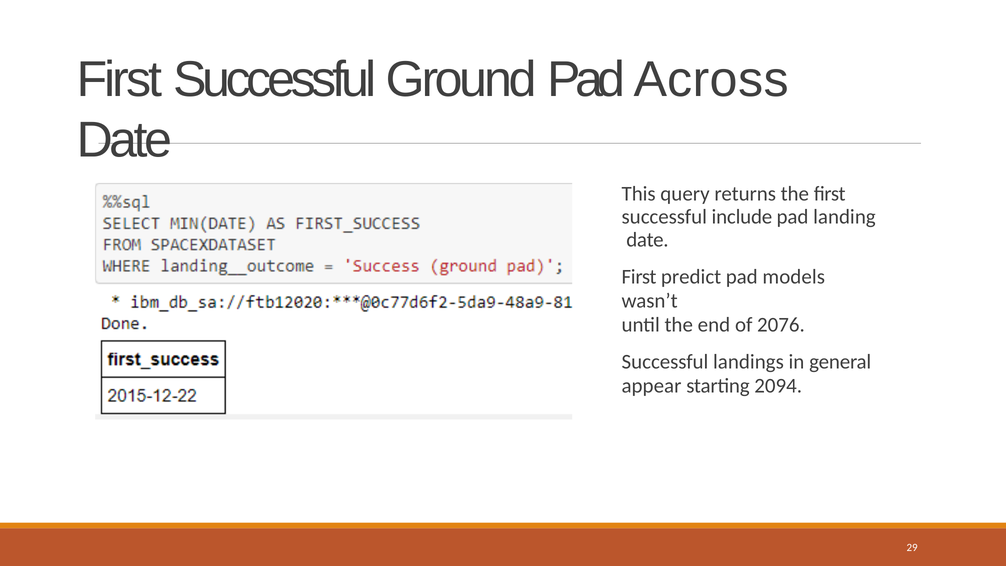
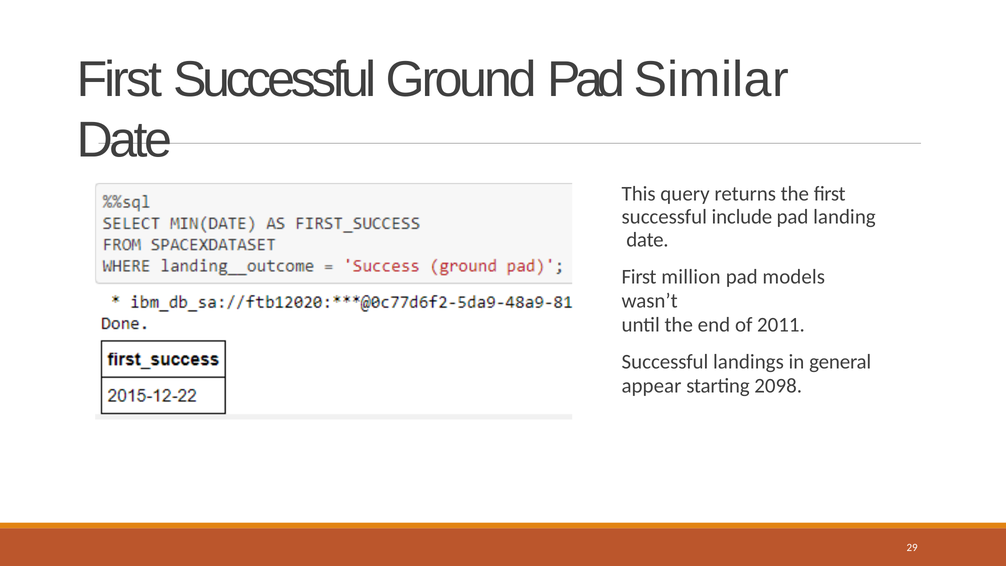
Across: Across -> Similar
predict: predict -> million
2076: 2076 -> 2011
2094: 2094 -> 2098
